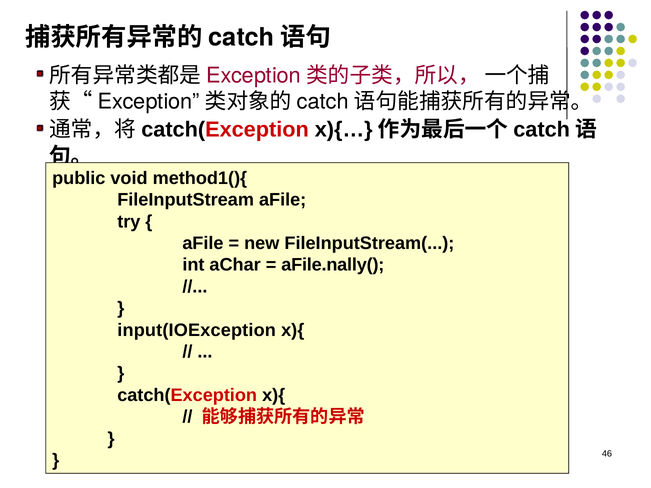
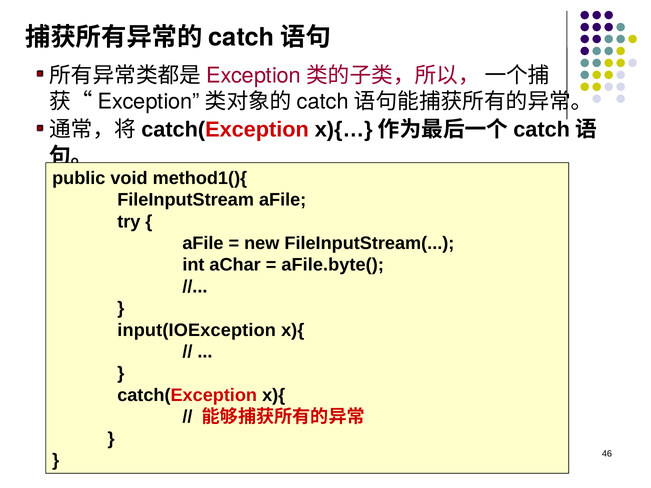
aFile.nally(: aFile.nally( -> aFile.byte(
